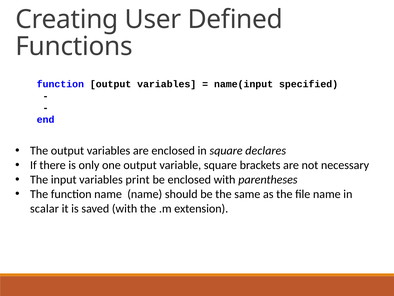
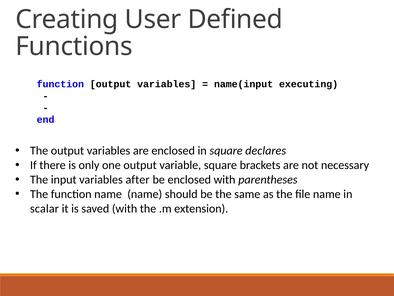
specified: specified -> executing
print: print -> after
